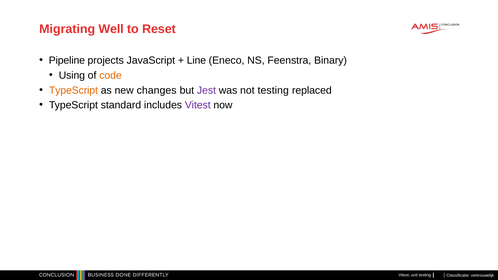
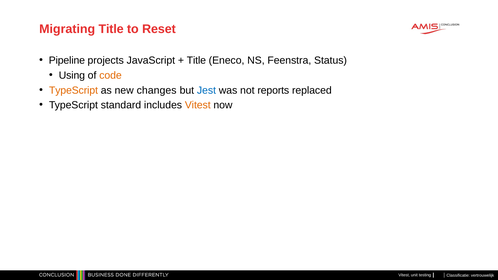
Migrating Well: Well -> Title
Line at (196, 60): Line -> Title
Binary: Binary -> Status
Jest colour: purple -> blue
not testing: testing -> reports
Vitest at (198, 105) colour: purple -> orange
